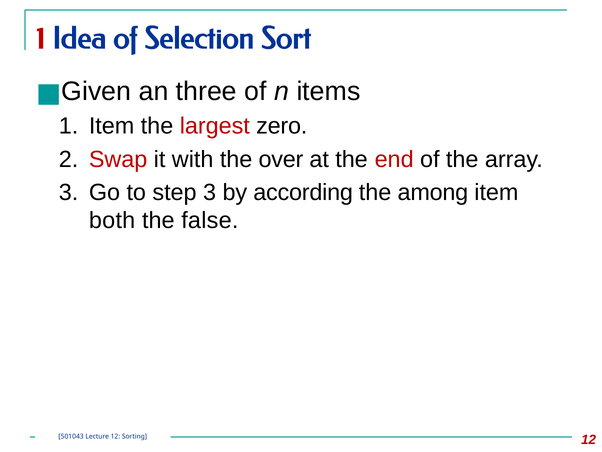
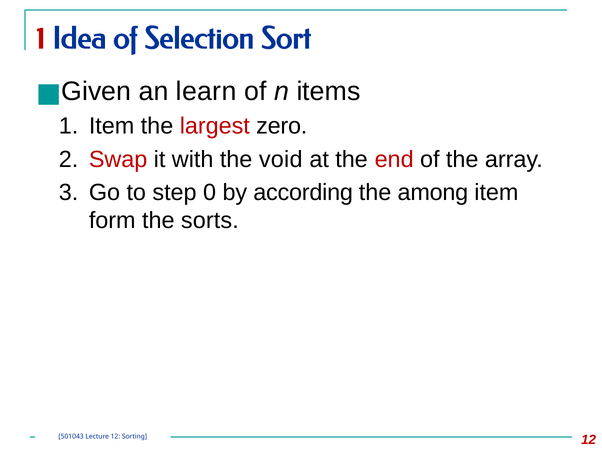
three: three -> learn
over: over -> void
step 3: 3 -> 0
both: both -> form
false: false -> sorts
